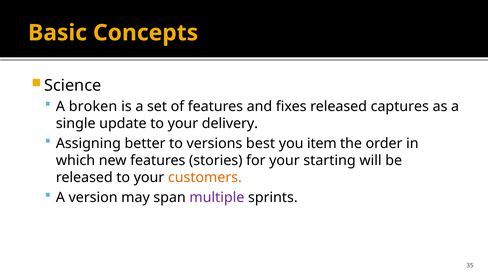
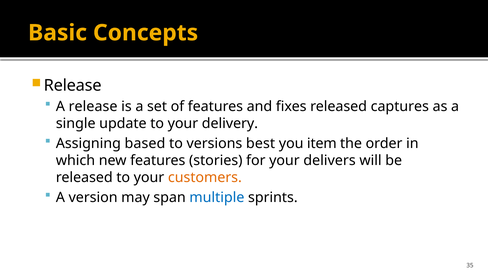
Science at (73, 86): Science -> Release
A broken: broken -> release
better: better -> based
starting: starting -> delivers
multiple colour: purple -> blue
